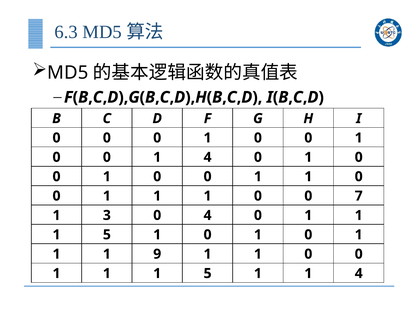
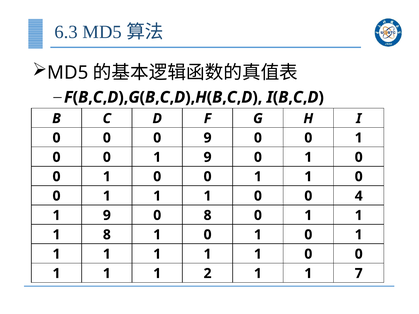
0 0 0 1: 1 -> 9
0 1 4: 4 -> 9
7: 7 -> 4
3 at (107, 215): 3 -> 9
0 4: 4 -> 8
5 at (107, 235): 5 -> 8
9 at (157, 254): 9 -> 1
5 at (208, 274): 5 -> 2
1 1 4: 4 -> 7
